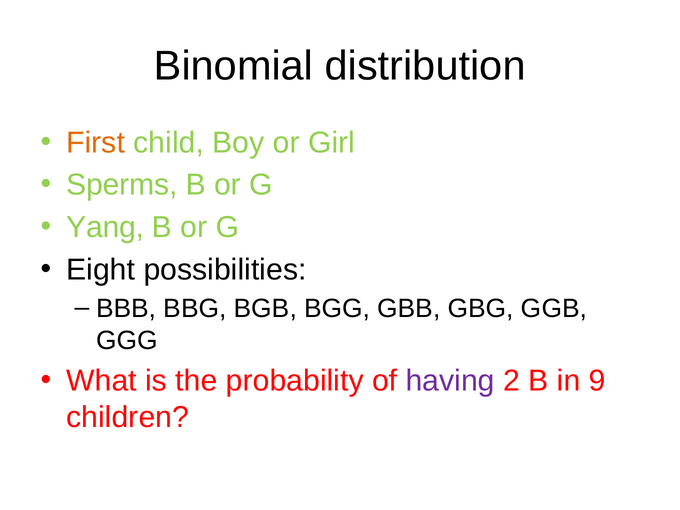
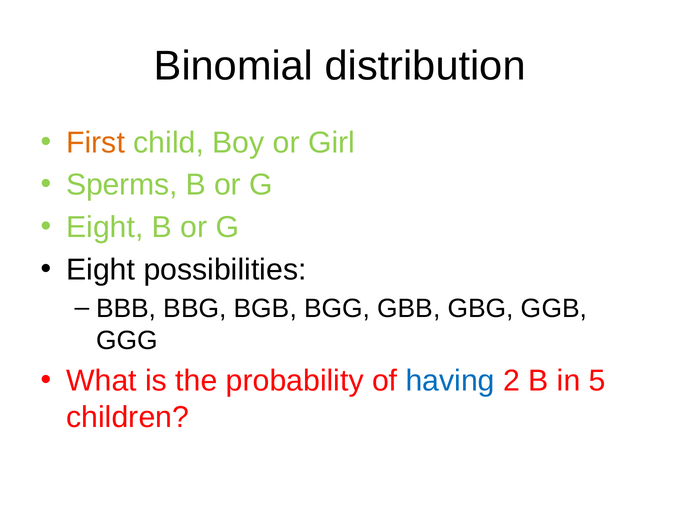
Yang at (105, 227): Yang -> Eight
having colour: purple -> blue
9: 9 -> 5
